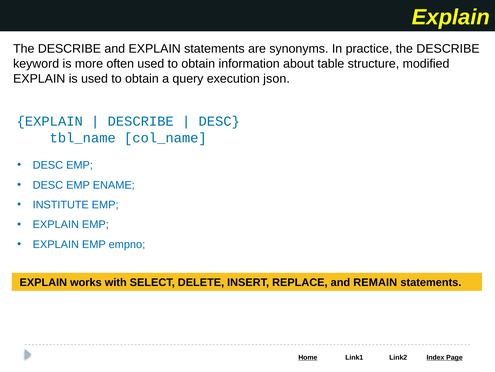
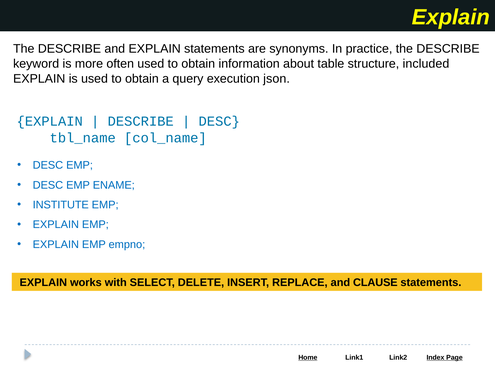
modified: modified -> included
REMAIN: REMAIN -> CLAUSE
